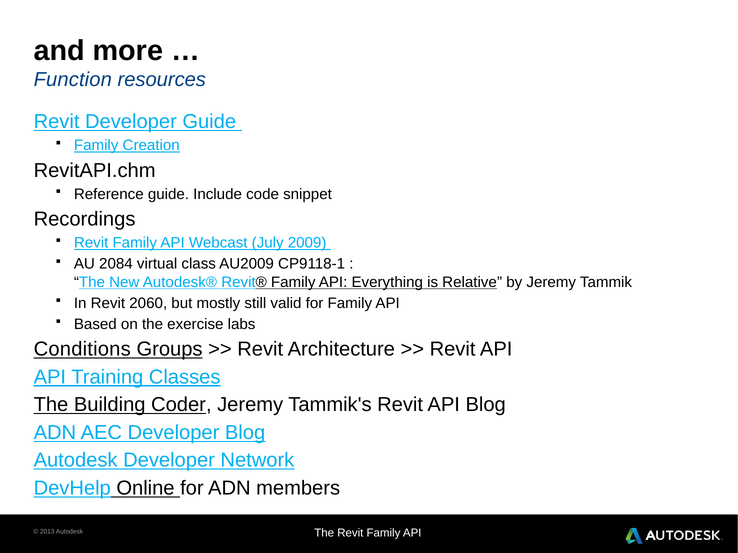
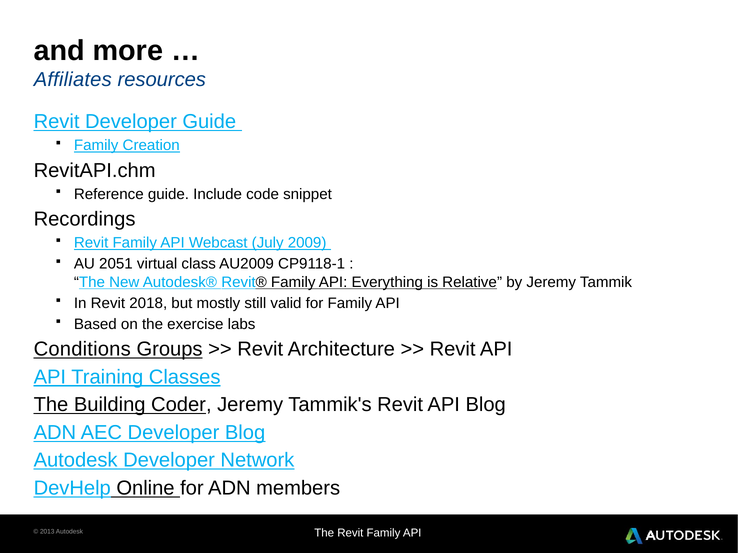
Function: Function -> Affiliates
2084: 2084 -> 2051
2060: 2060 -> 2018
